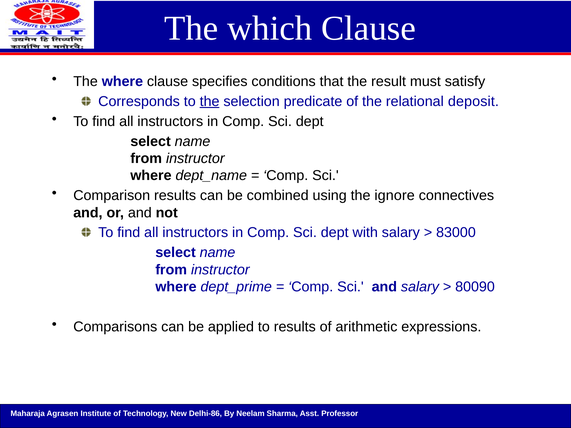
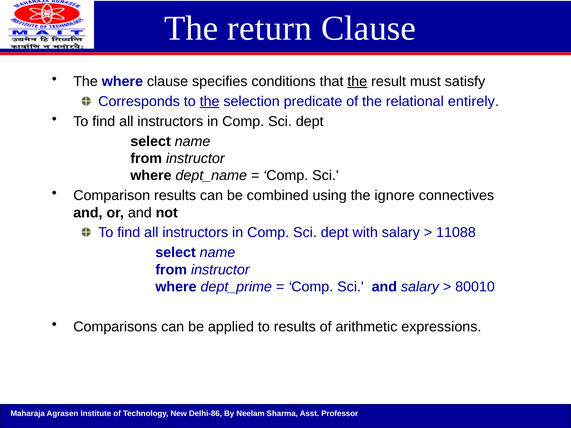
which: which -> return
the at (357, 81) underline: none -> present
deposit: deposit -> entirely
83000: 83000 -> 11088
80090: 80090 -> 80010
